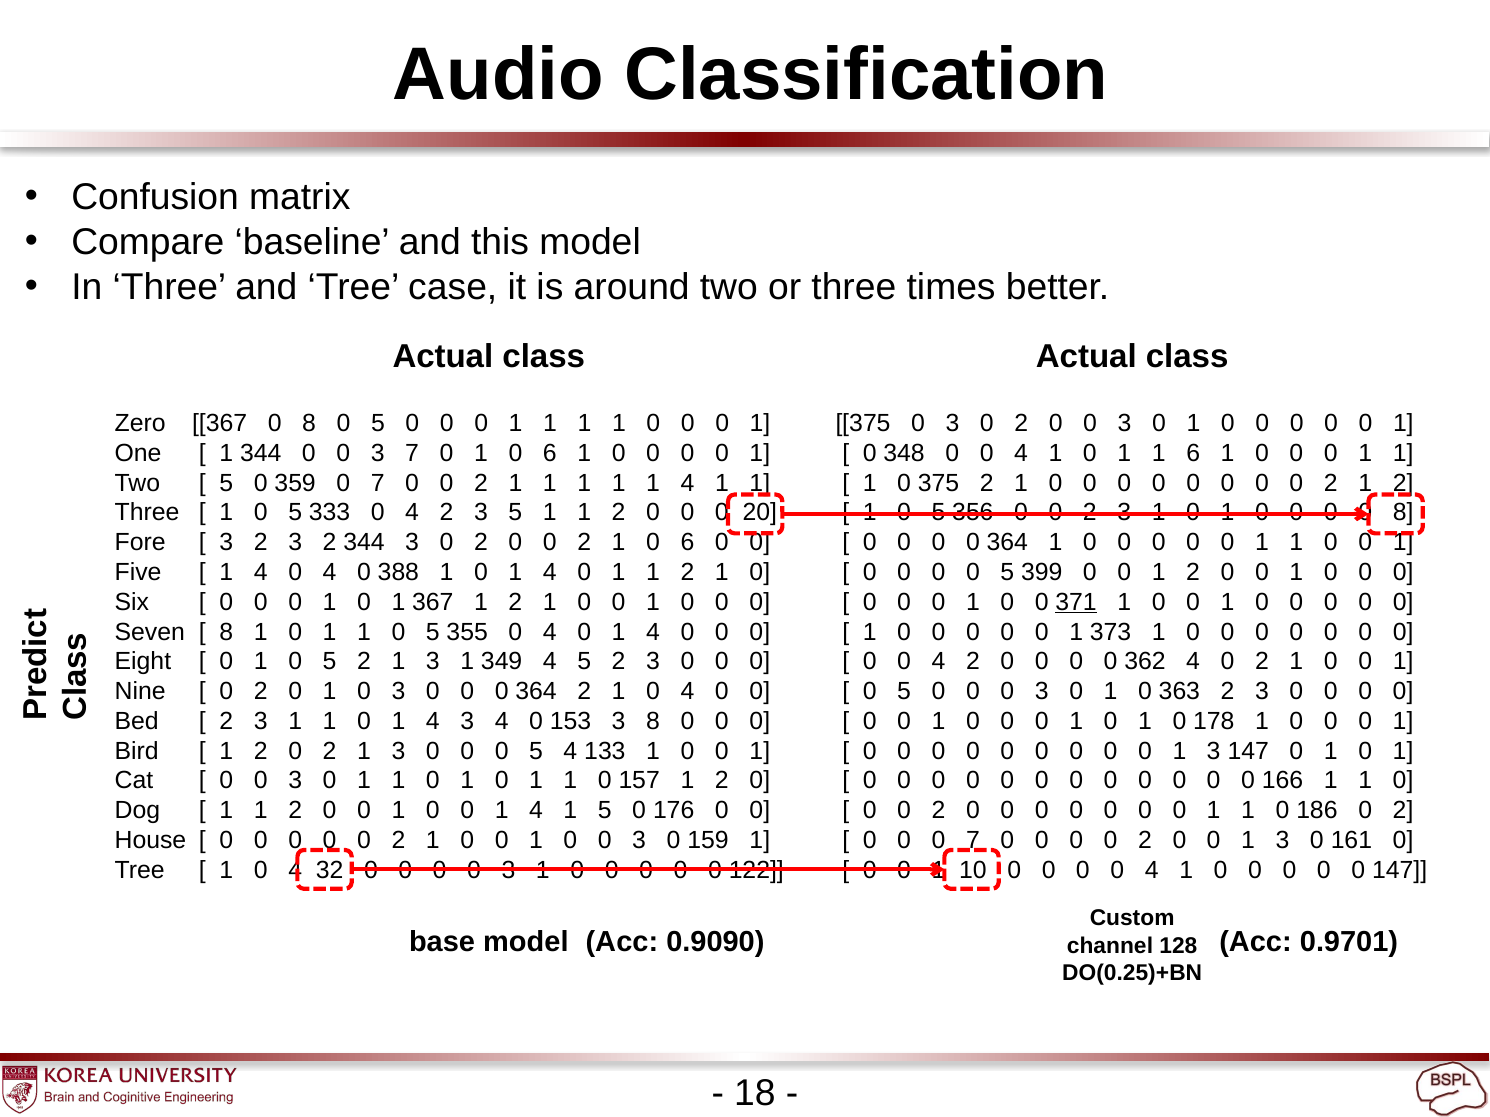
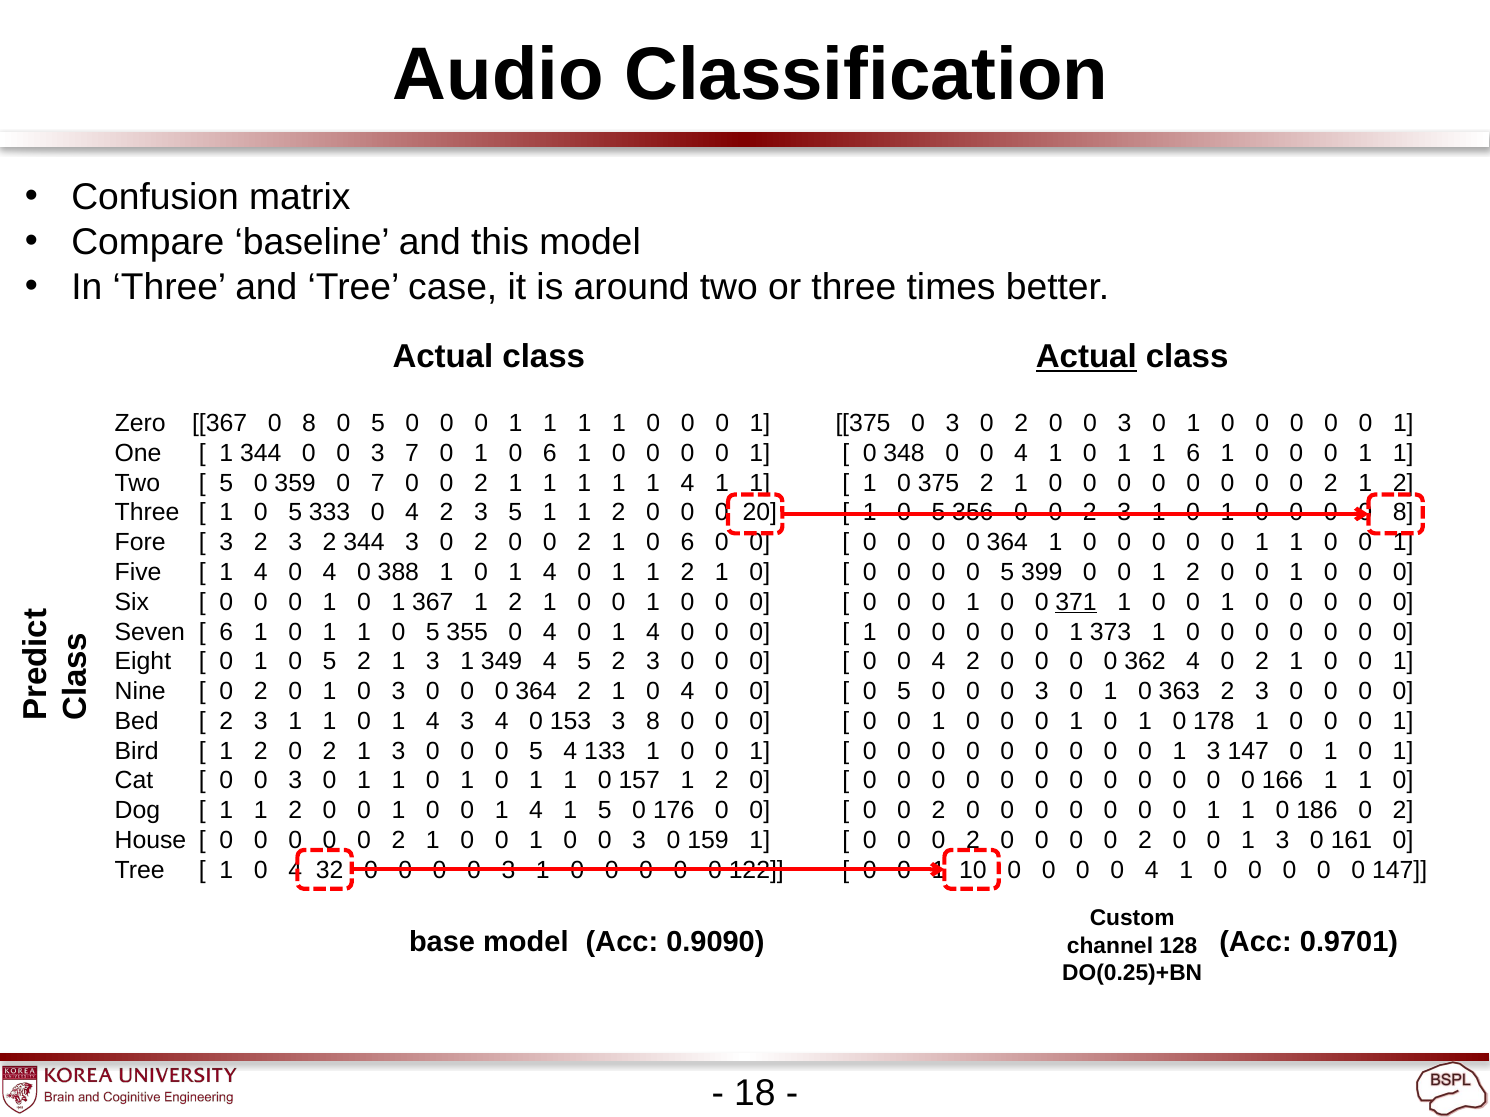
Actual at (1086, 357) underline: none -> present
8 at (226, 632): 8 -> 6
7 at (973, 841): 7 -> 2
